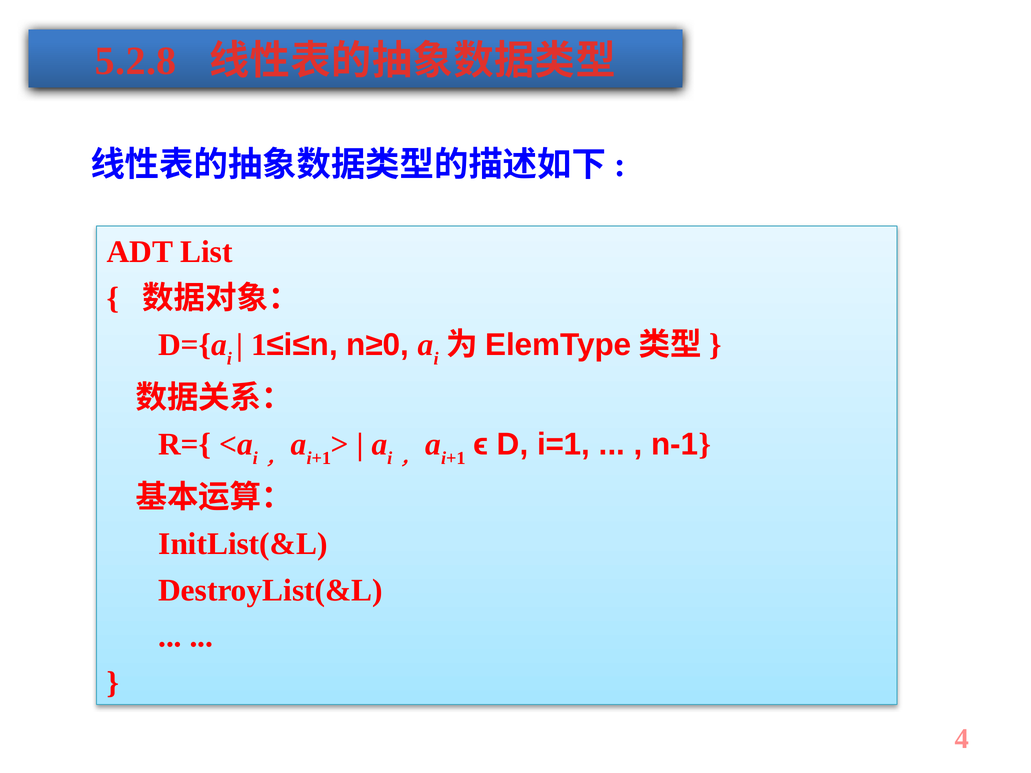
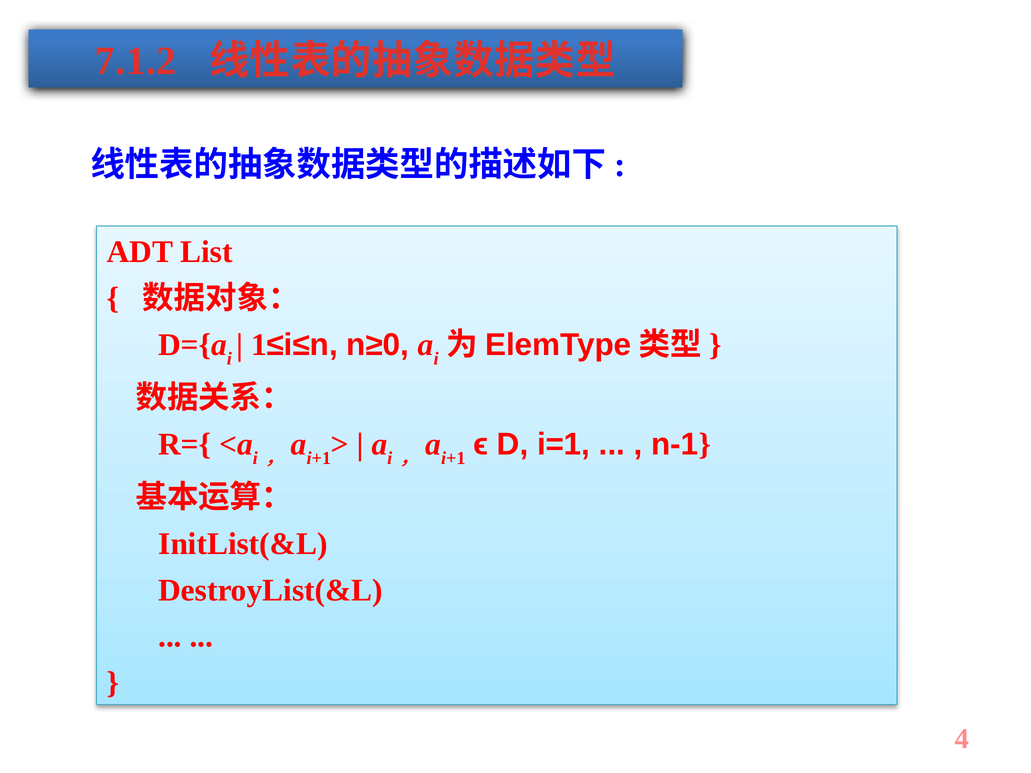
5.2.8: 5.2.8 -> 7.1.2
